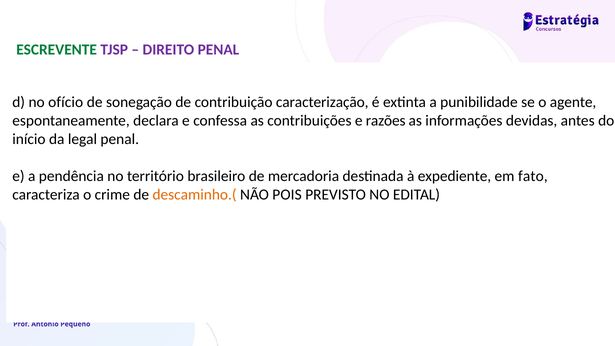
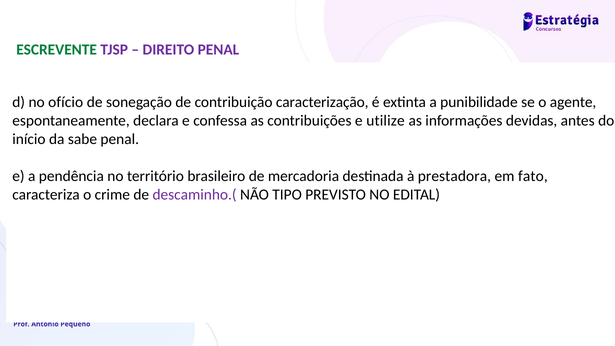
razões: razões -> utilize
legal: legal -> sabe
expediente: expediente -> prestadora
descaminho.( colour: orange -> purple
POIS: POIS -> TIPO
